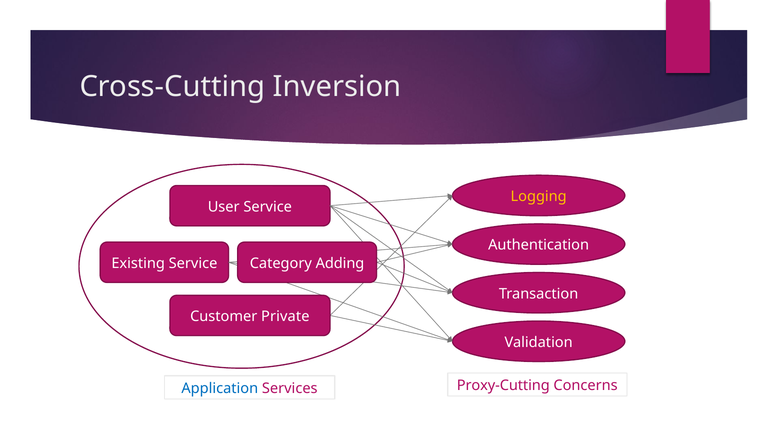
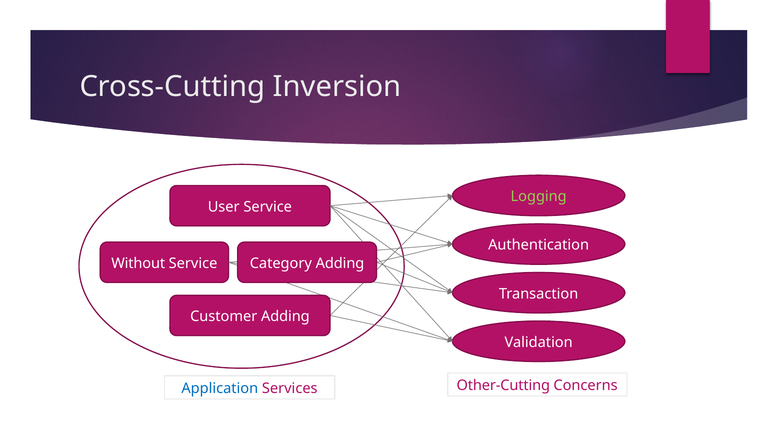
Logging colour: yellow -> light green
Existing: Existing -> Without
Customer Private: Private -> Adding
Proxy-Cutting: Proxy-Cutting -> Other-Cutting
